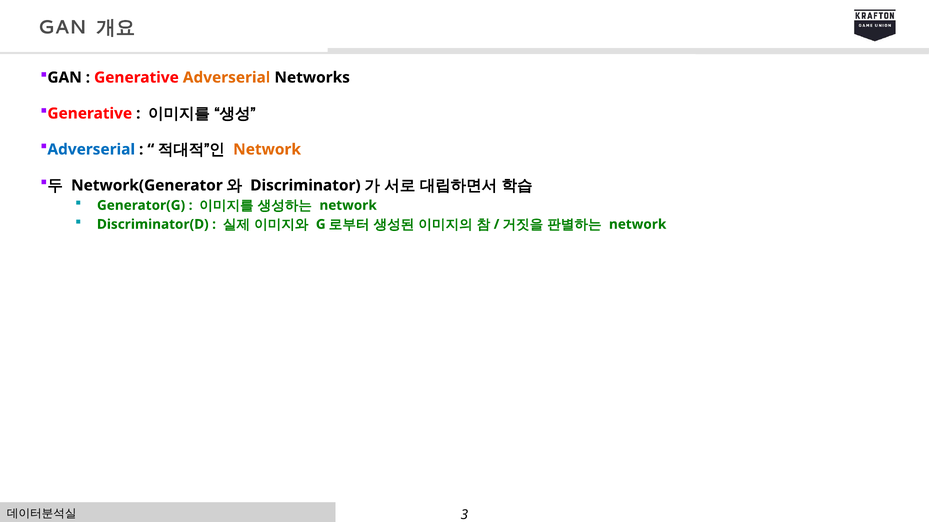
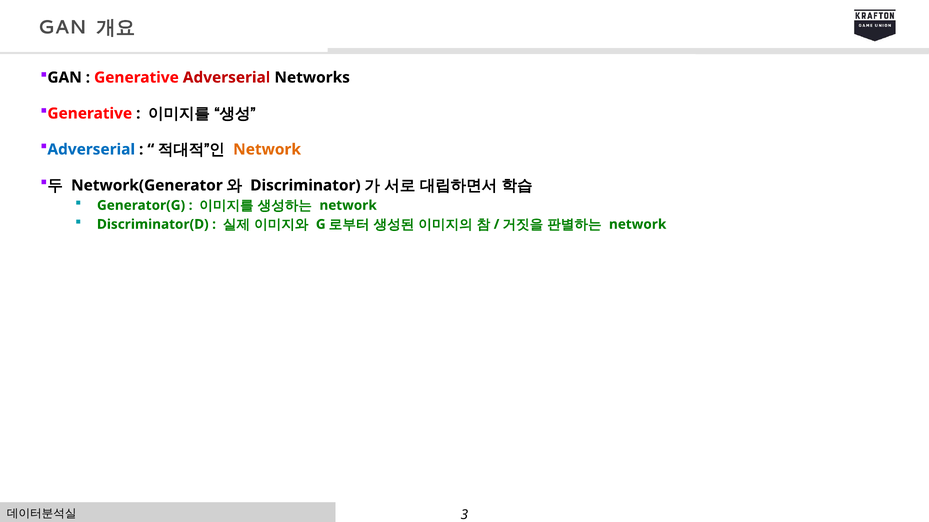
Adverserial at (227, 78) colour: orange -> red
